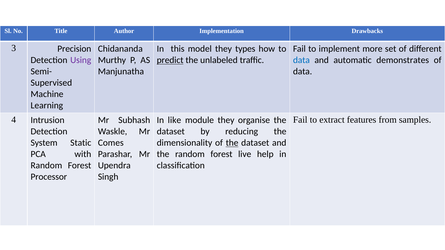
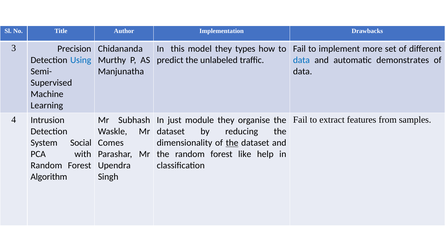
Using colour: purple -> blue
predict underline: present -> none
like: like -> just
Static: Static -> Social
live: live -> like
Processor: Processor -> Algorithm
